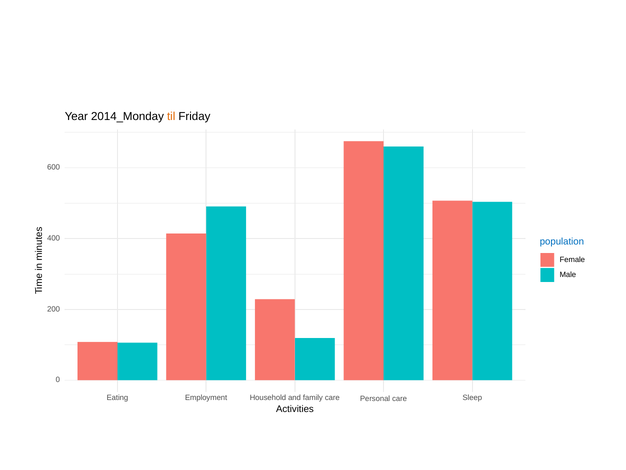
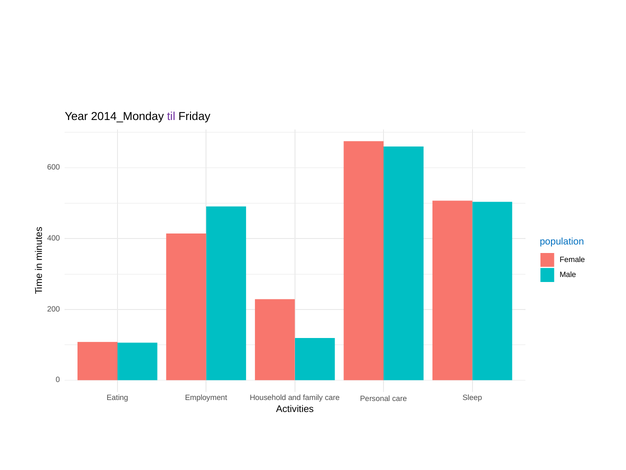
til colour: orange -> purple
